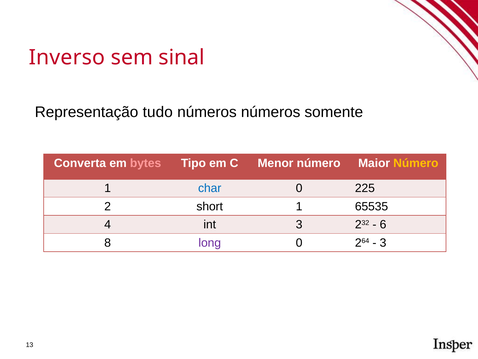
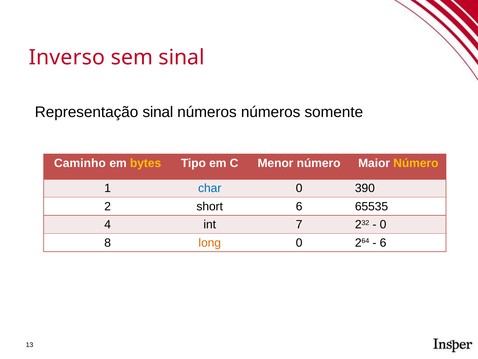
Representação tudo: tudo -> sinal
Converta: Converta -> Caminho
bytes colour: pink -> yellow
225: 225 -> 390
short 1: 1 -> 6
int 3: 3 -> 7
6 at (383, 224): 6 -> 0
long colour: purple -> orange
3 at (383, 243): 3 -> 6
